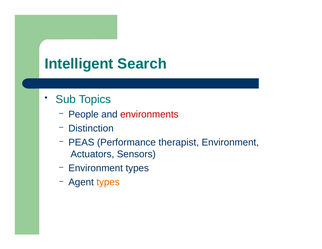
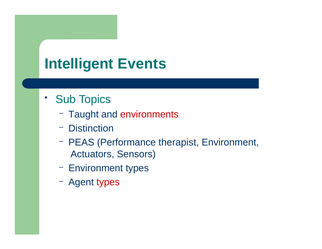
Search: Search -> Events
People: People -> Taught
types at (108, 182) colour: orange -> red
